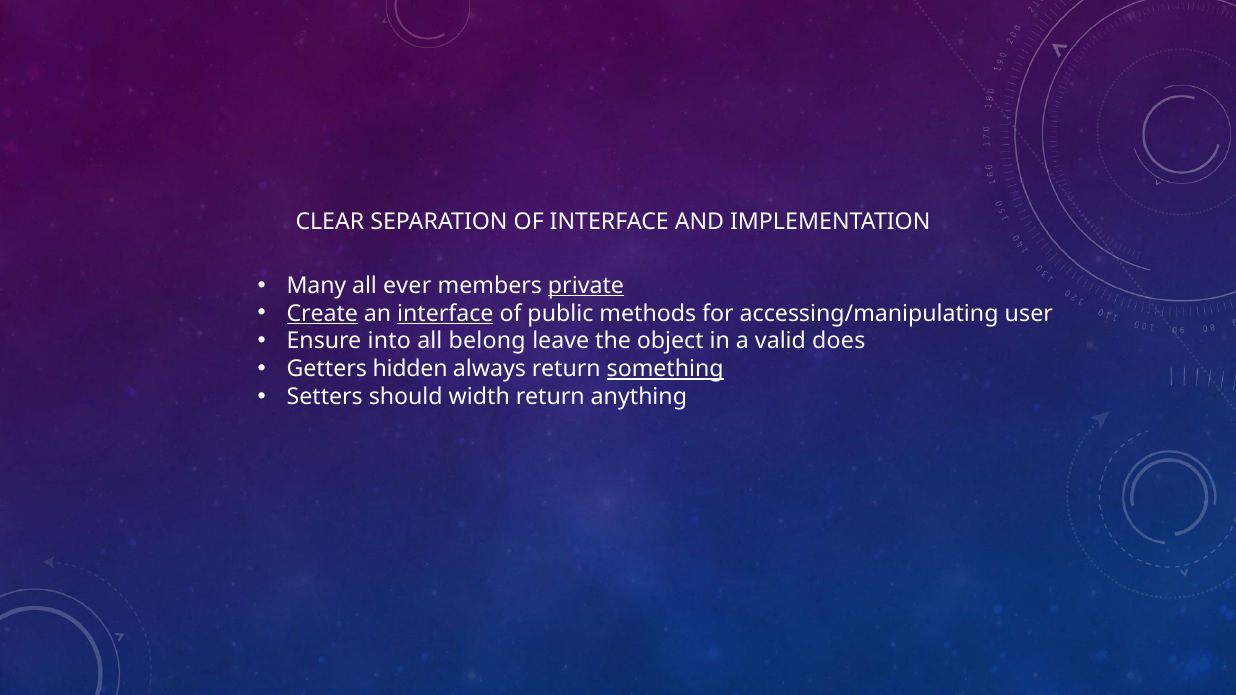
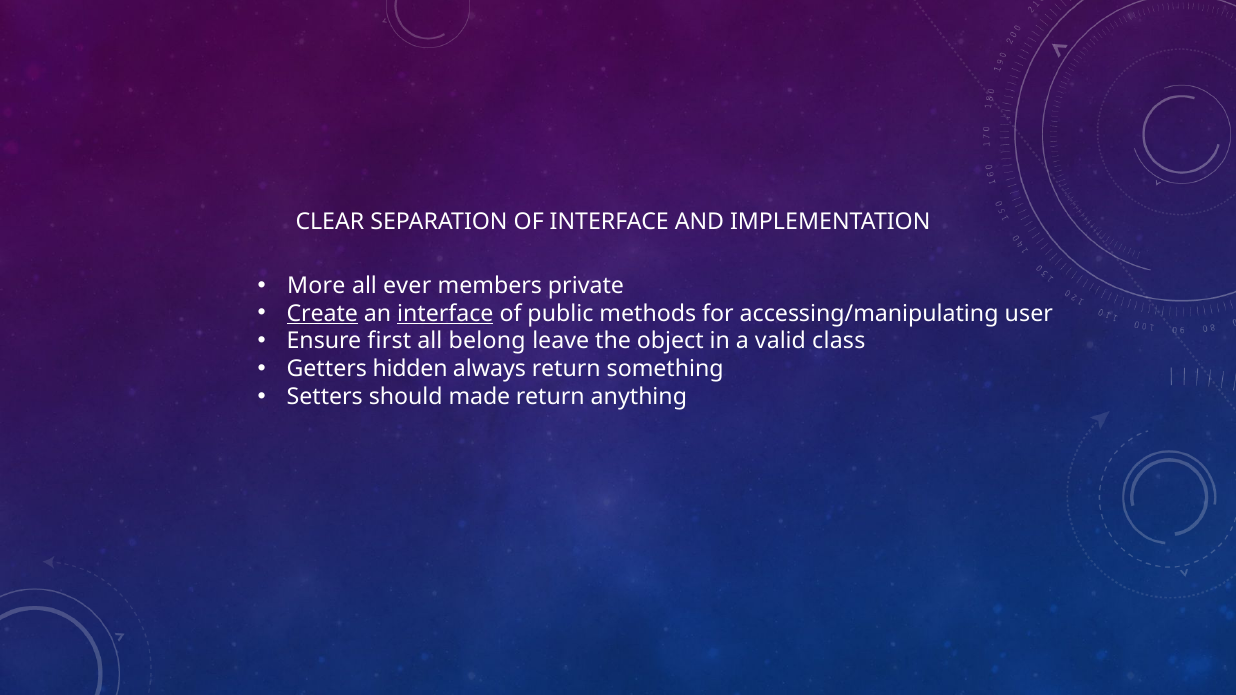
Many: Many -> More
private underline: present -> none
into: into -> first
does: does -> class
something underline: present -> none
width: width -> made
